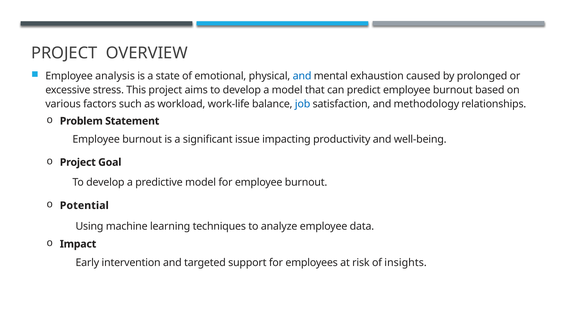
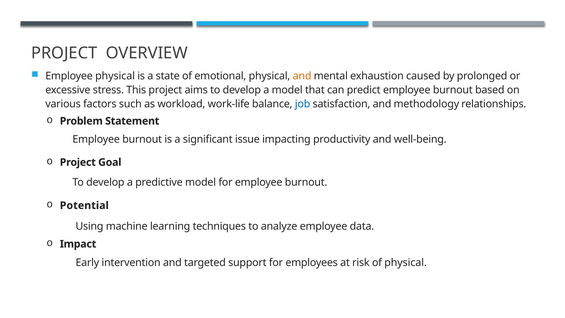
Employee analysis: analysis -> physical
and at (302, 76) colour: blue -> orange
of insights: insights -> physical
